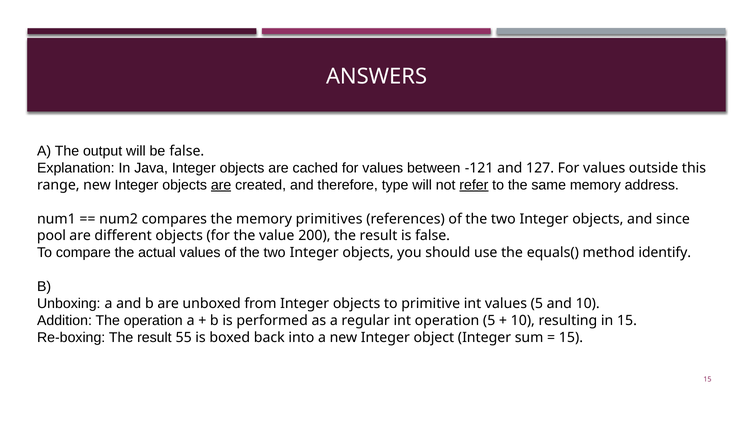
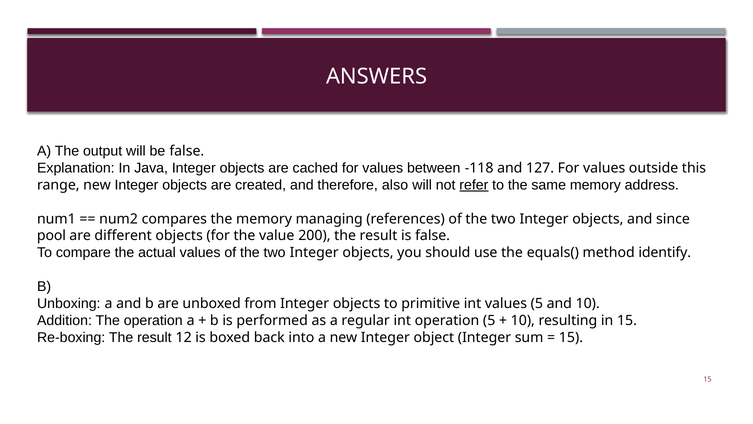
-121: -121 -> -118
are at (221, 185) underline: present -> none
type: type -> also
primitives: primitives -> managing
55: 55 -> 12
